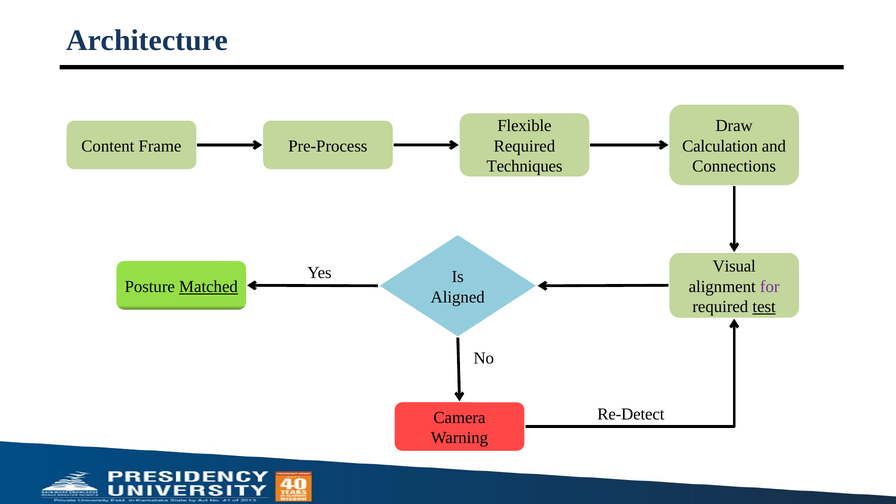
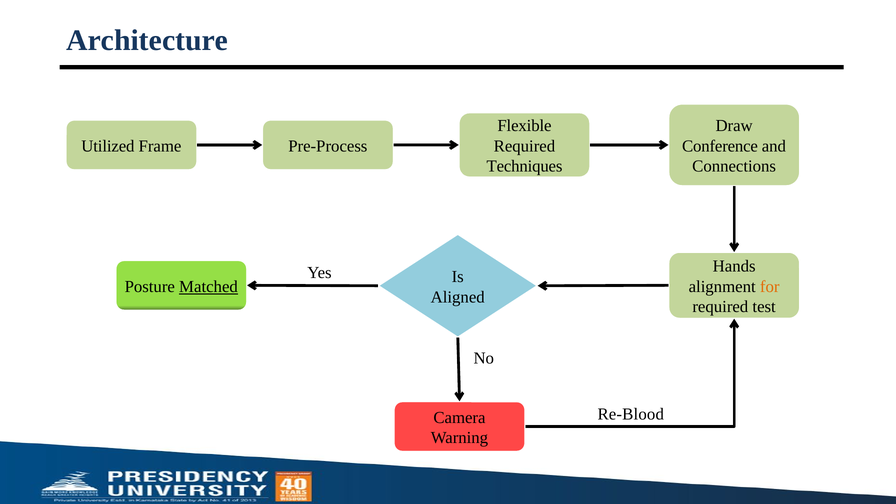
Calculation: Calculation -> Conference
Content: Content -> Utilized
Visual: Visual -> Hands
for colour: purple -> orange
test underline: present -> none
Re-Detect: Re-Detect -> Re-Blood
